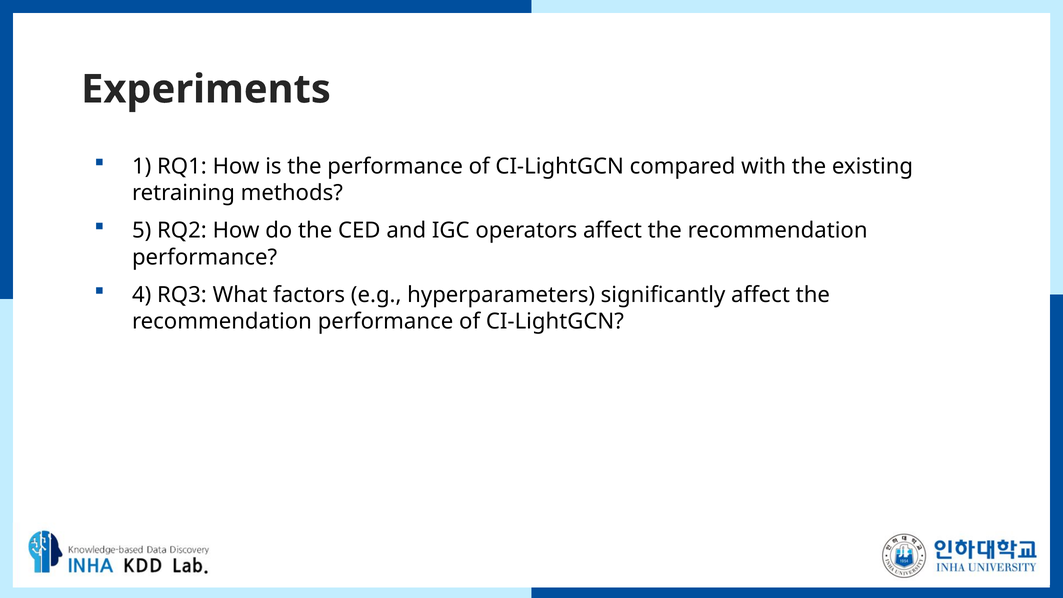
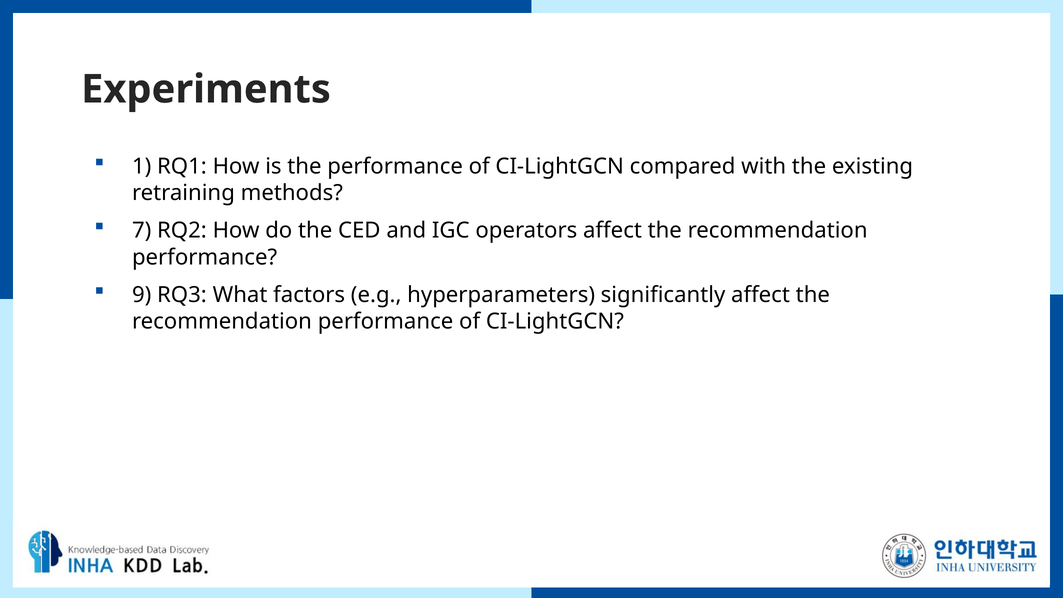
5: 5 -> 7
4: 4 -> 9
